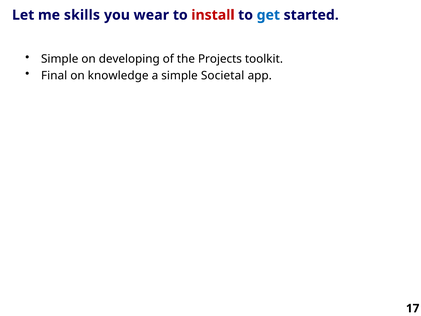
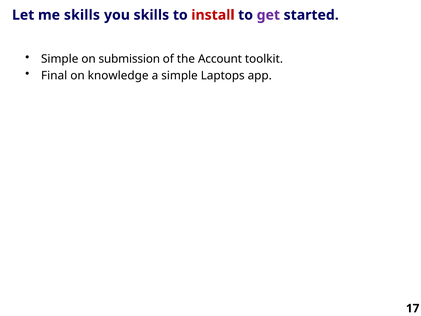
you wear: wear -> skills
get colour: blue -> purple
developing: developing -> submission
Projects: Projects -> Account
Societal: Societal -> Laptops
